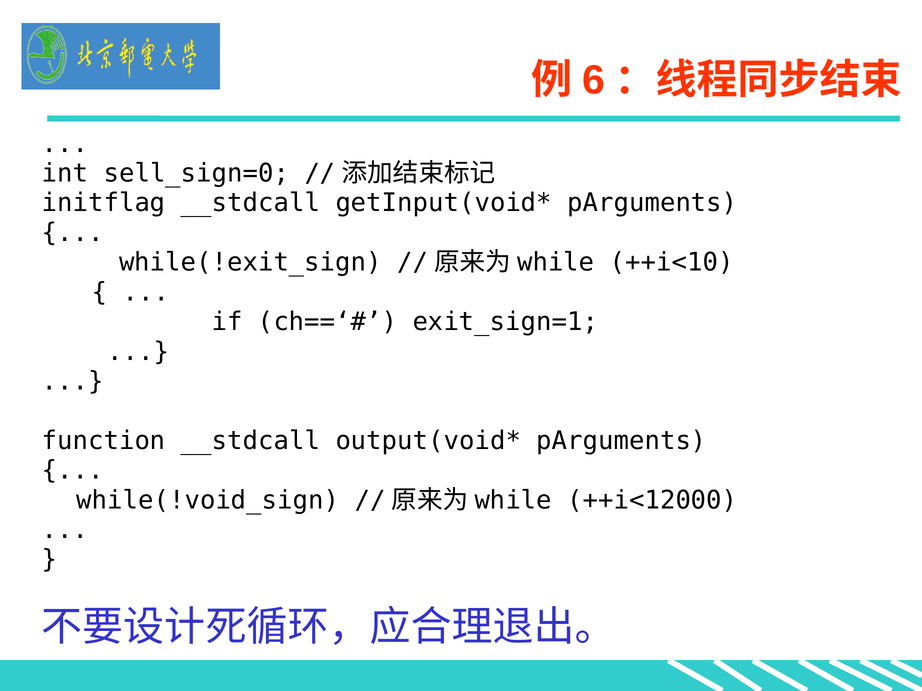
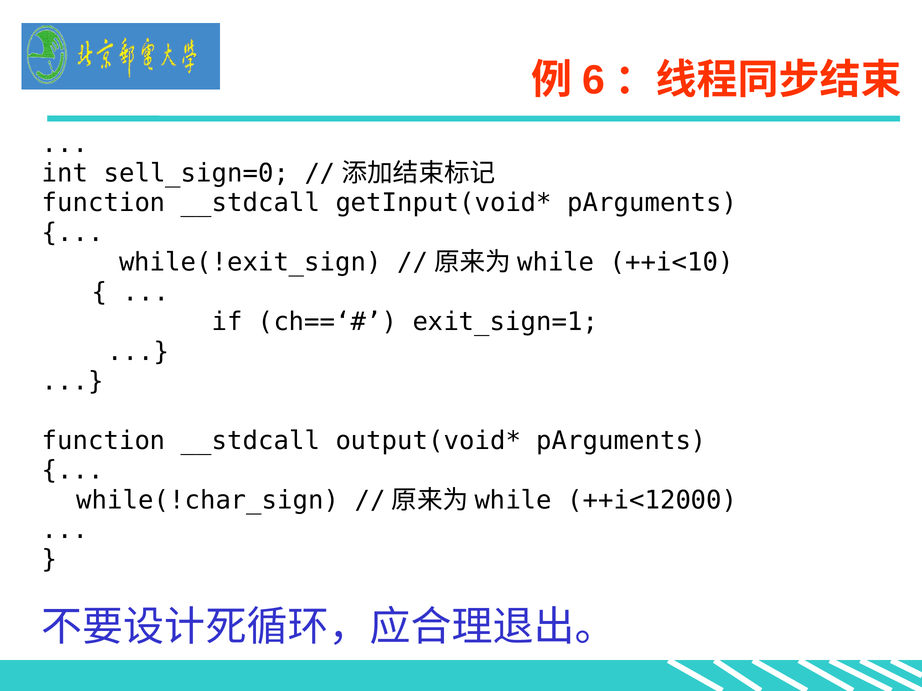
initflag at (104, 203): initflag -> function
while(!void_sign: while(!void_sign -> while(!char_sign
